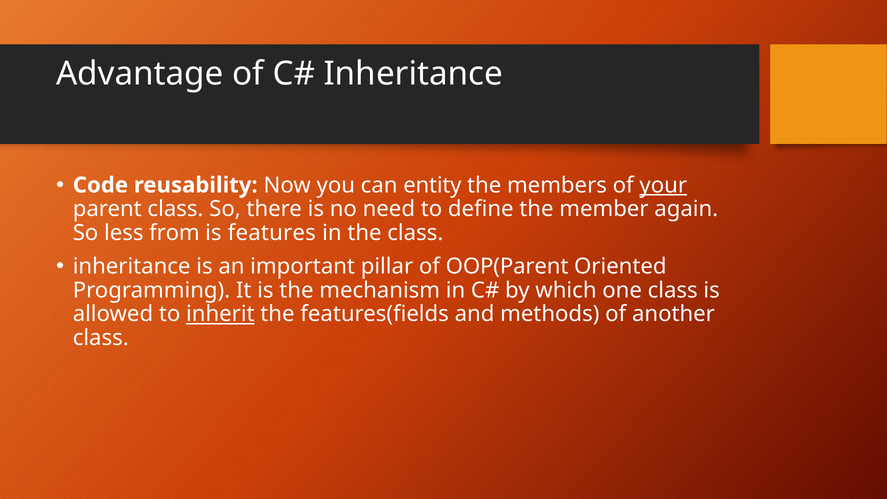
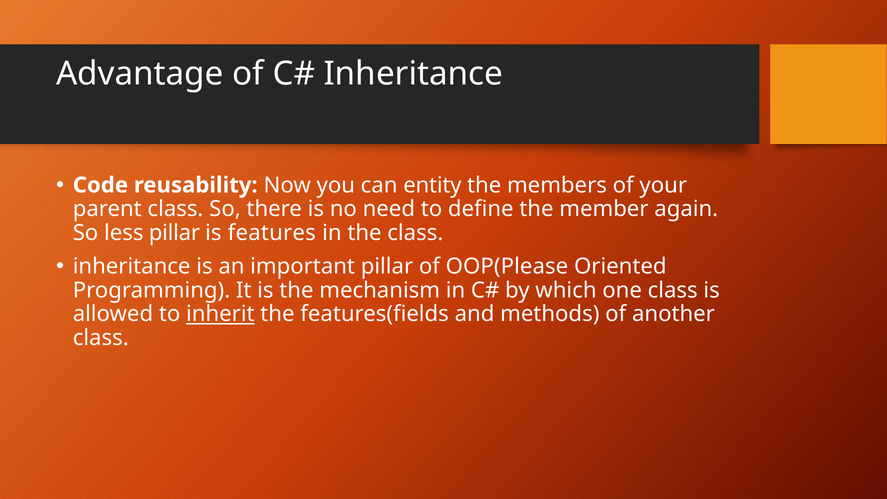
your underline: present -> none
less from: from -> pillar
OOP(Parent: OOP(Parent -> OOP(Please
